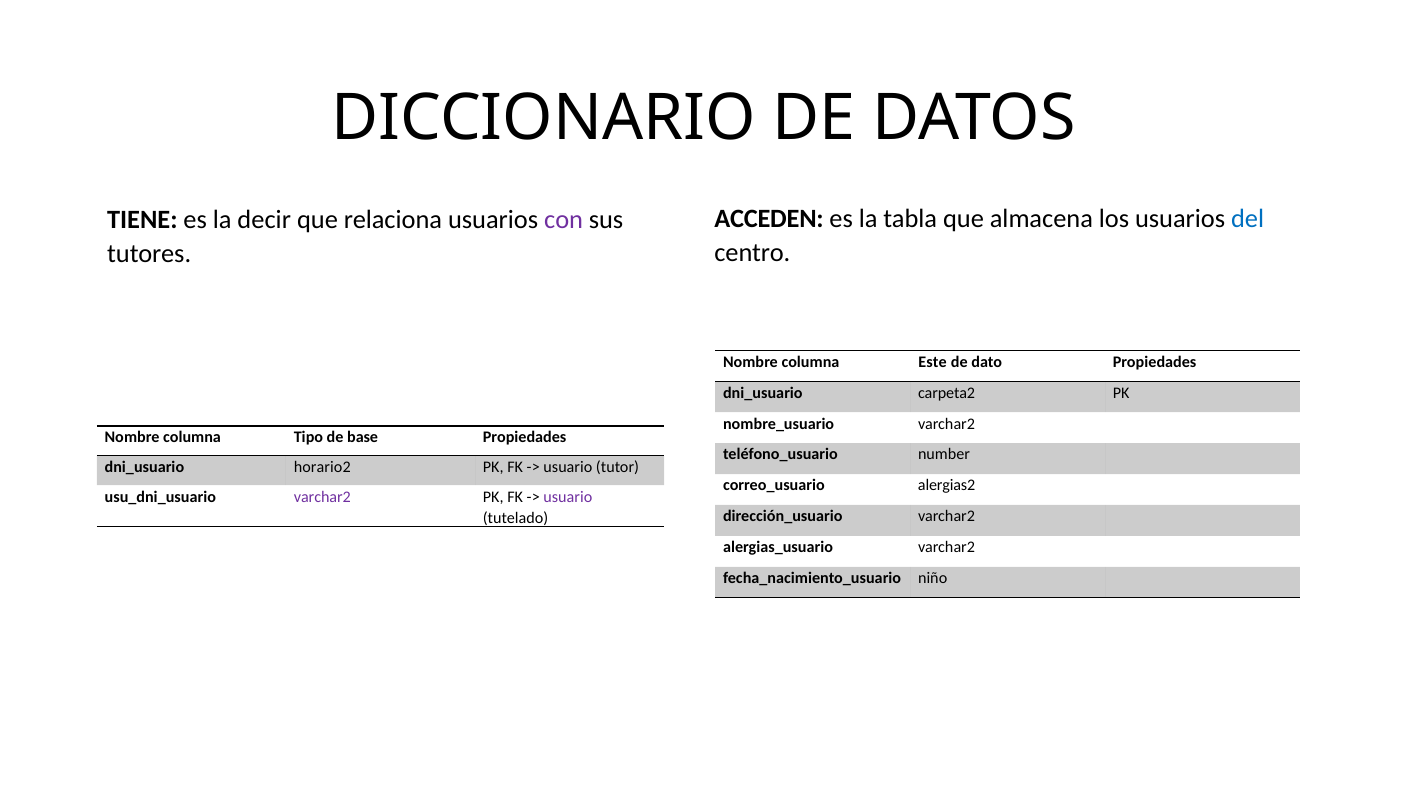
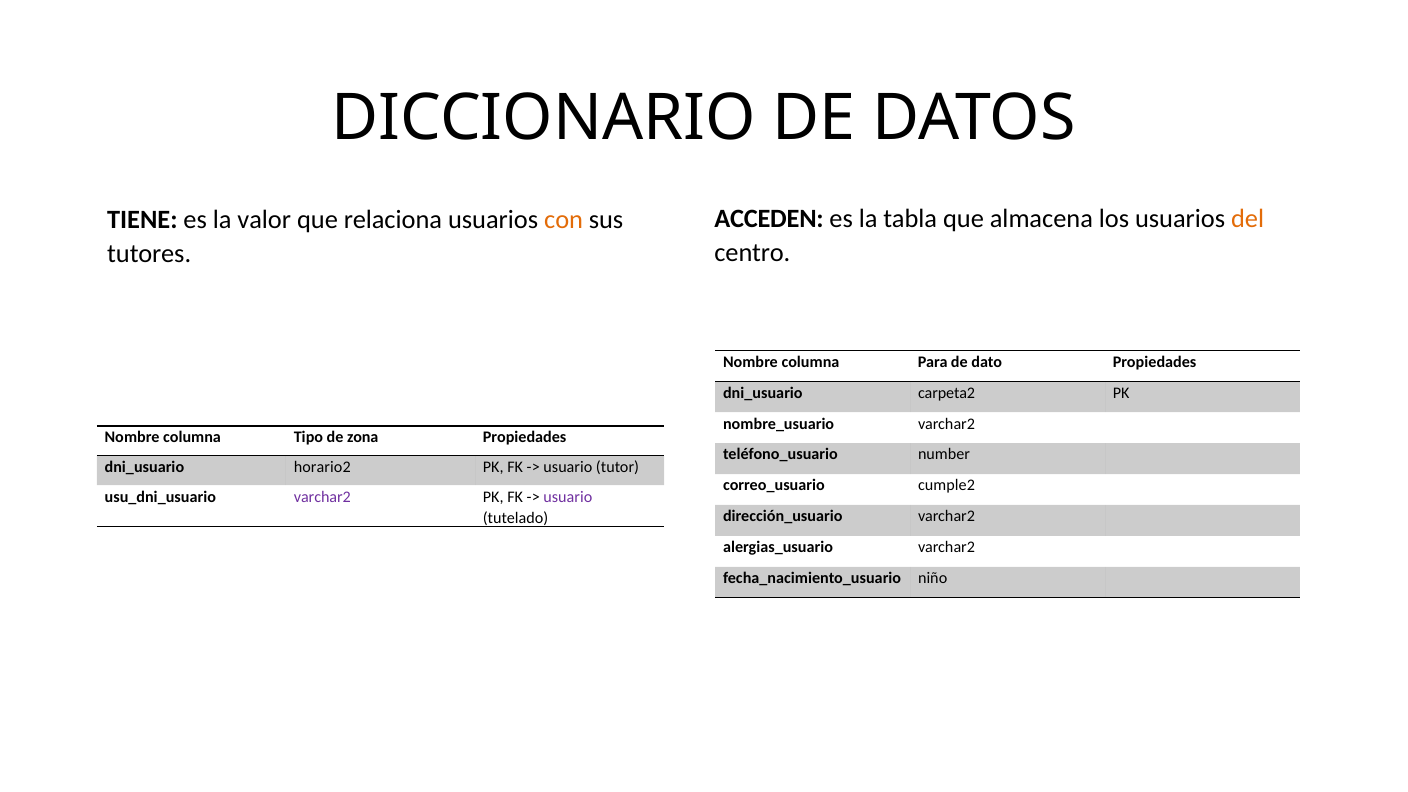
del colour: blue -> orange
decir: decir -> valor
con colour: purple -> orange
Este: Este -> Para
base: base -> zona
alergias2: alergias2 -> cumple2
